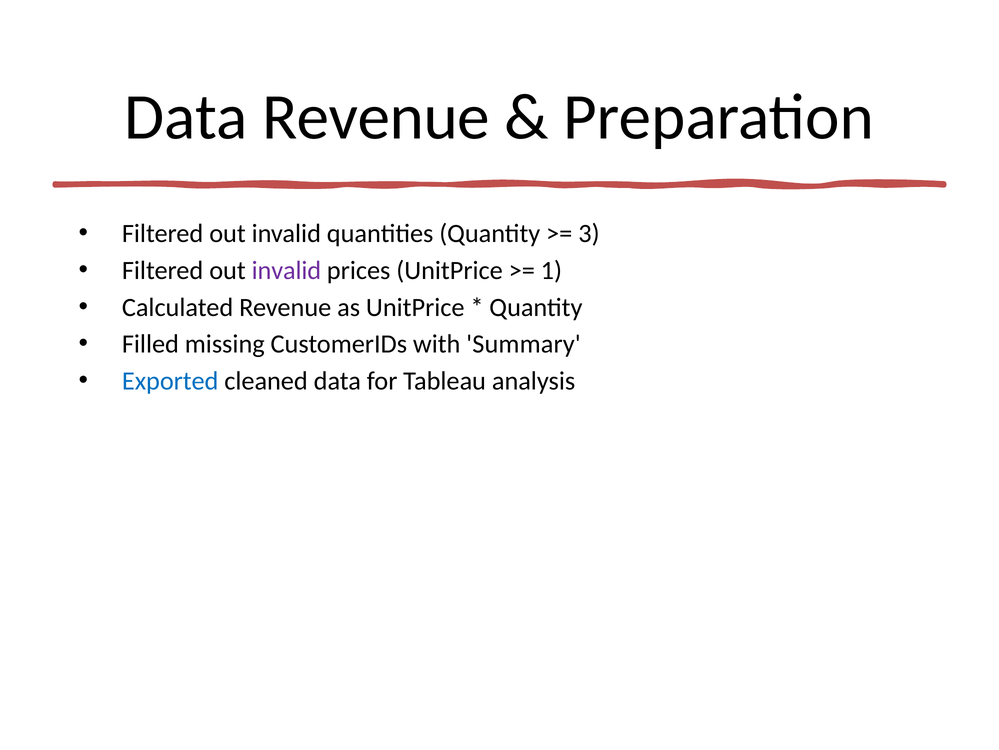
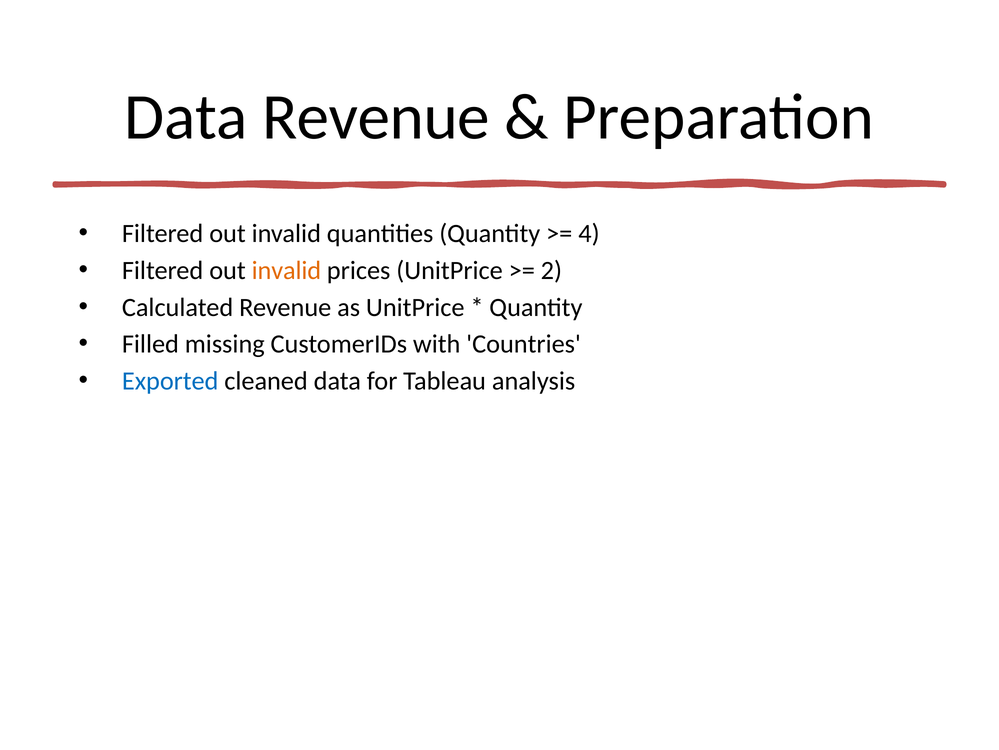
3: 3 -> 4
invalid at (286, 270) colour: purple -> orange
1: 1 -> 2
Summary: Summary -> Countries
